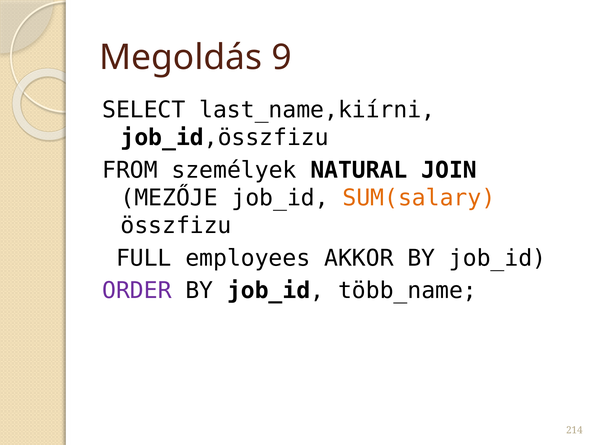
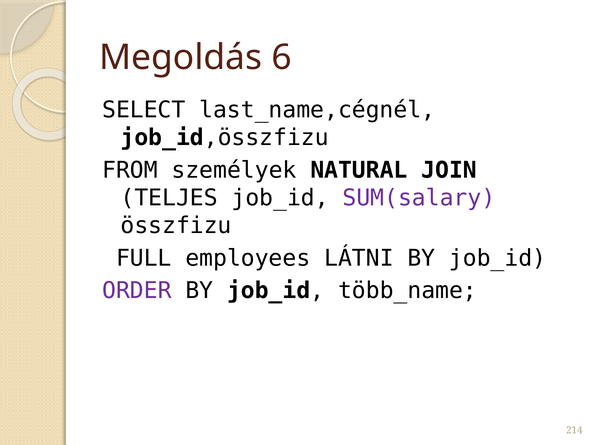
9: 9 -> 6
last_name,kiírni: last_name,kiírni -> last_name,cégnél
MEZŐJE: MEZŐJE -> TELJES
SUM(salary colour: orange -> purple
AKKOR: AKKOR -> LÁTNI
